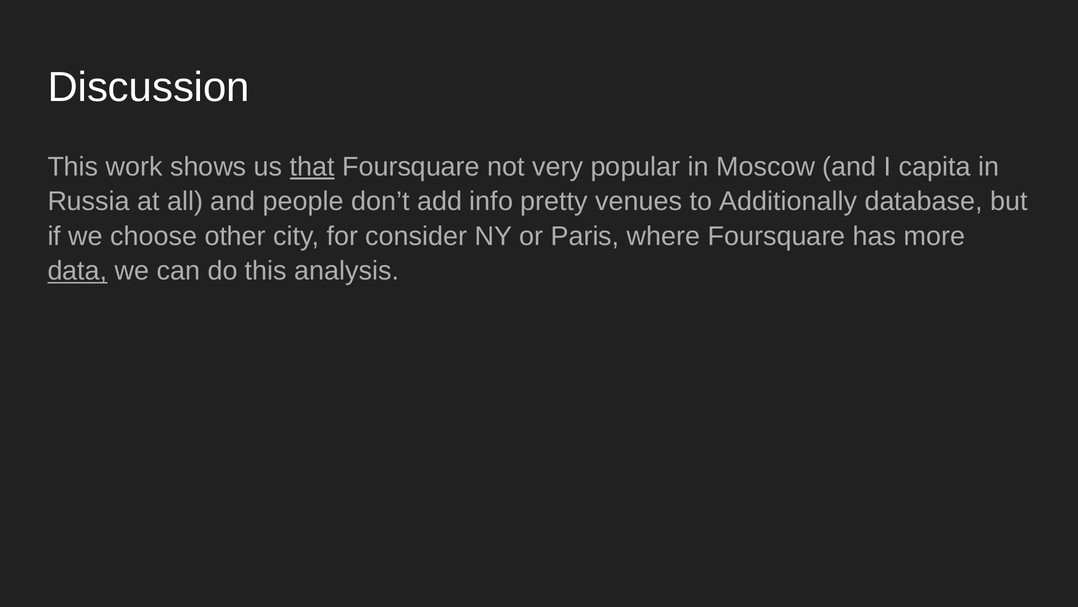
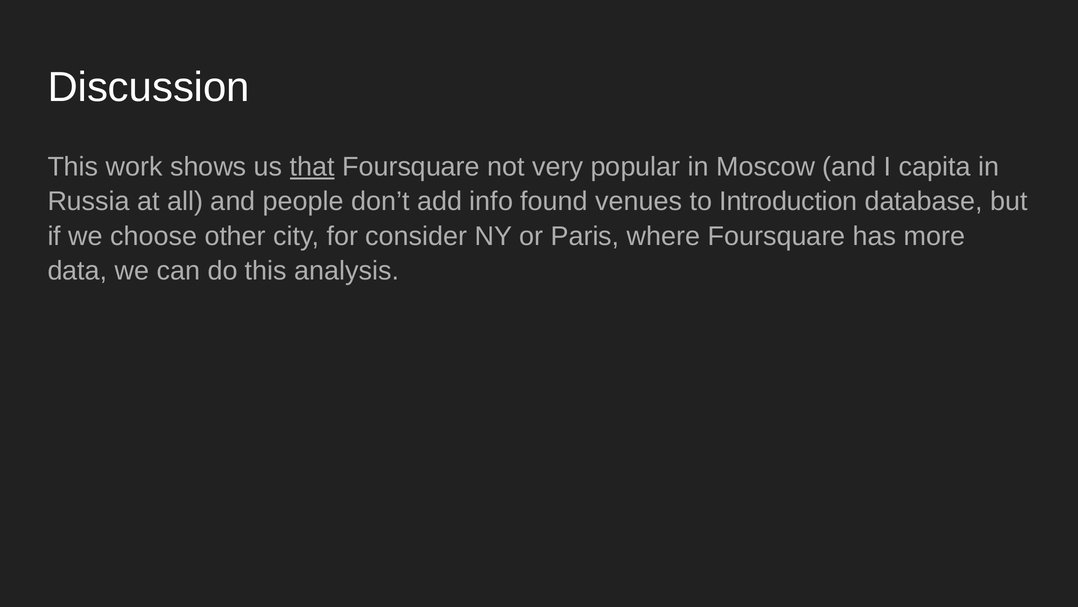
pretty: pretty -> found
Additionally: Additionally -> Introduction
data underline: present -> none
